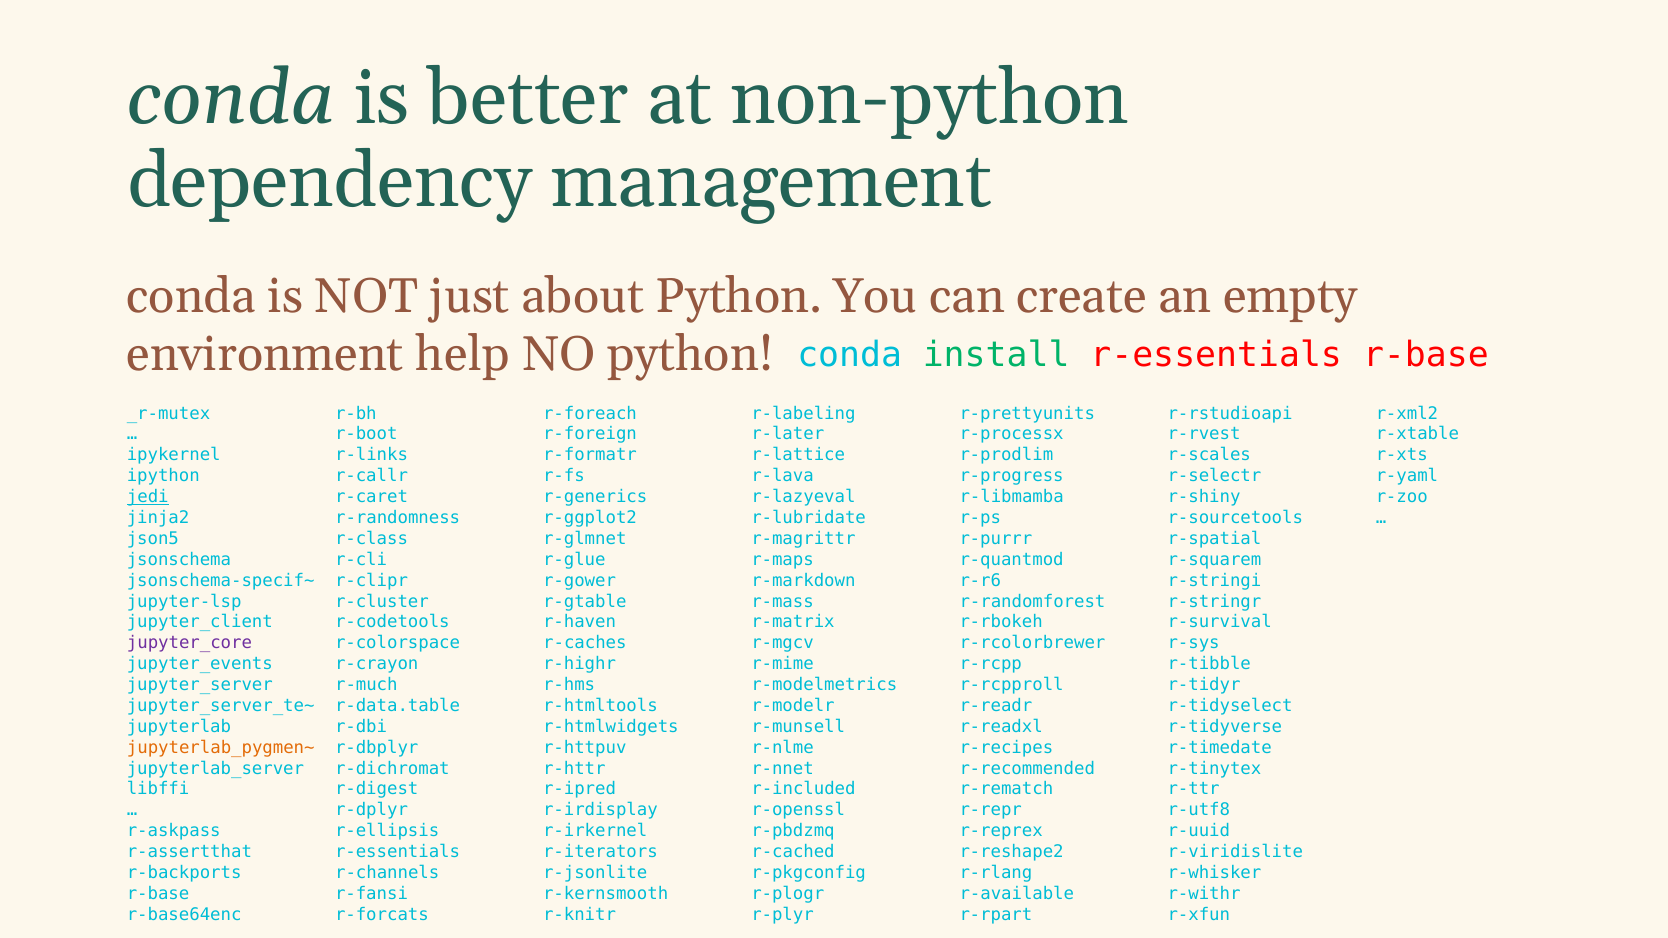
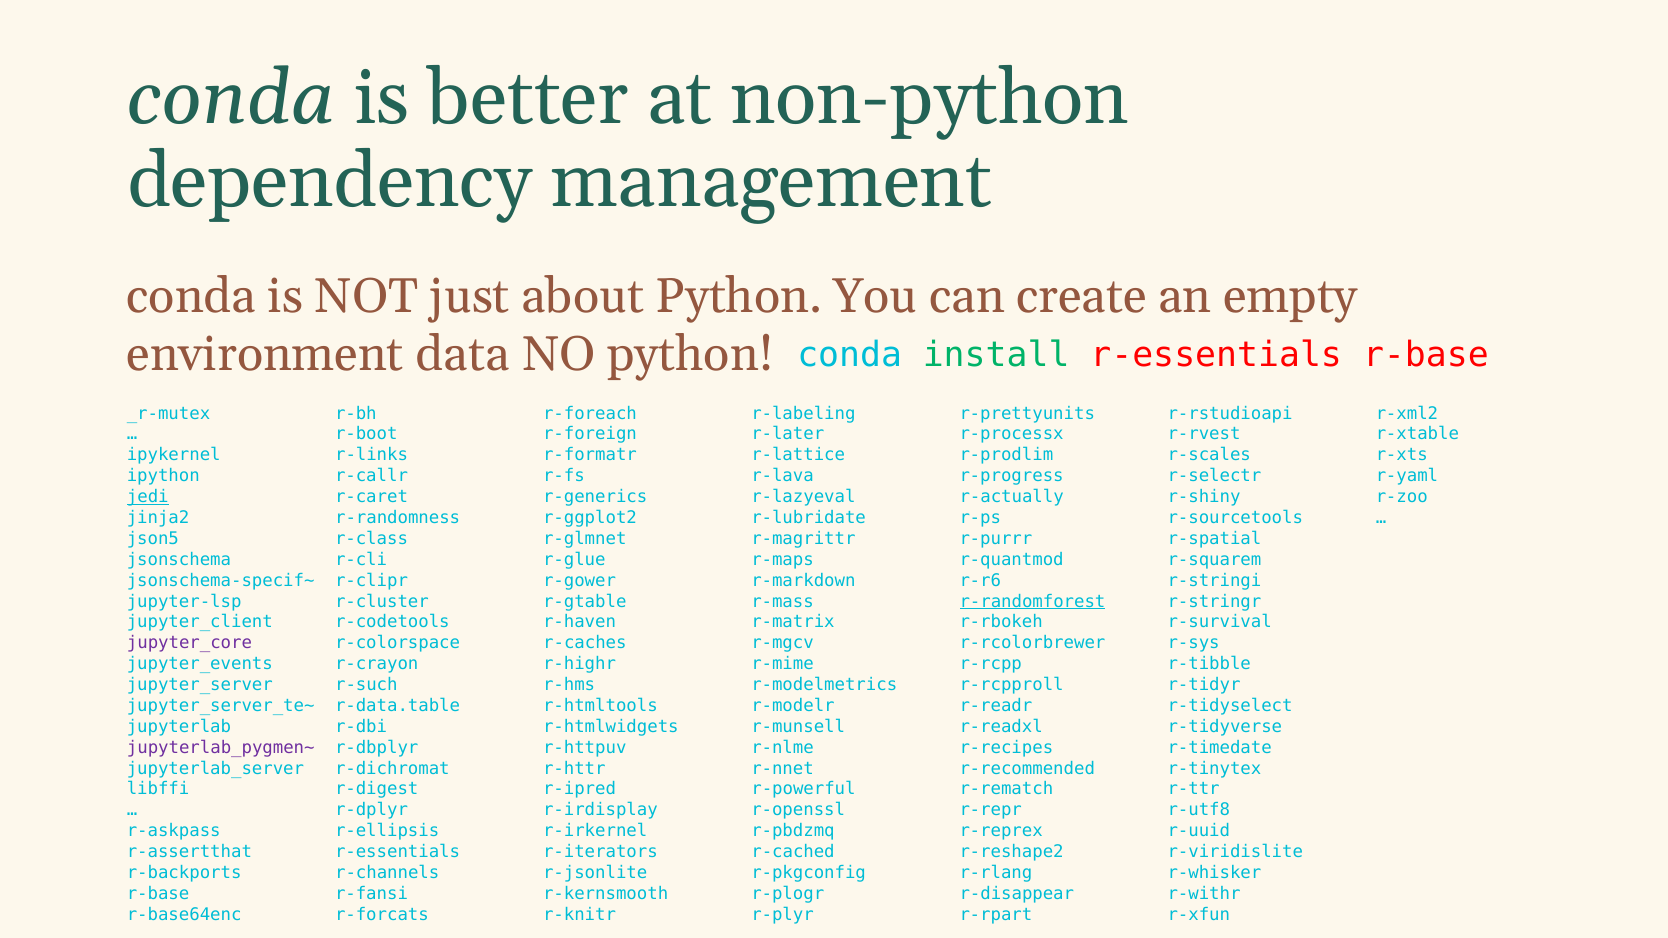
help: help -> data
r-libmamba: r-libmamba -> r-actually
r-randomforest underline: none -> present
r-much: r-much -> r-such
jupyterlab_pygmen~ colour: orange -> purple
r-included: r-included -> r-powerful
r-available: r-available -> r-disappear
